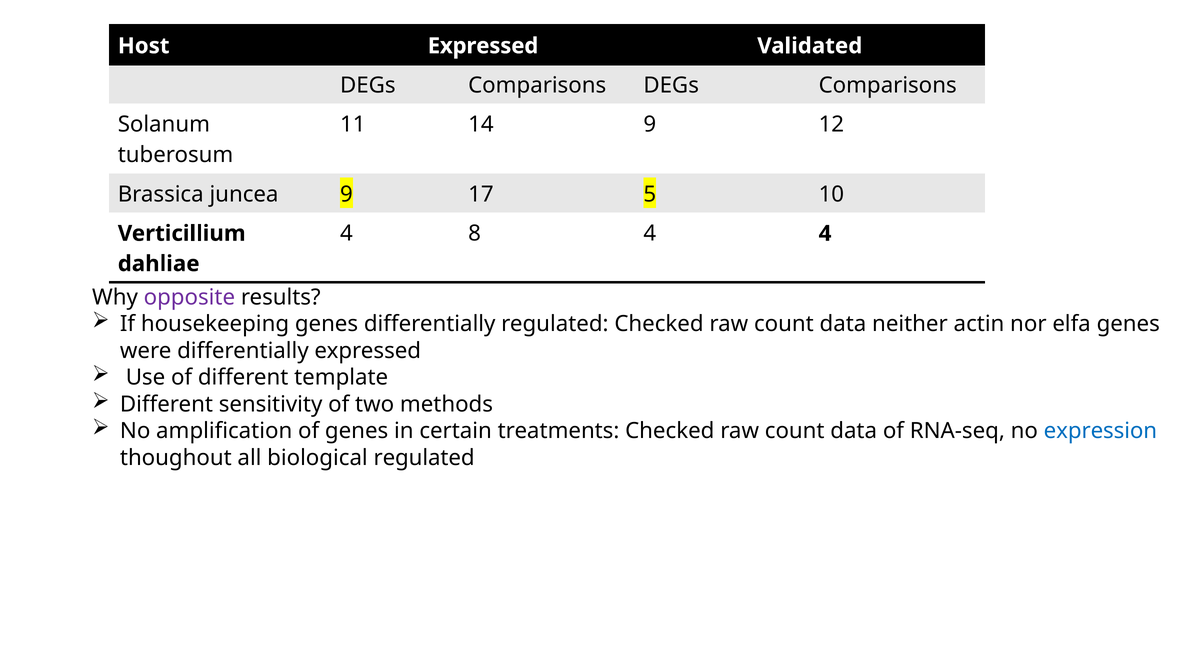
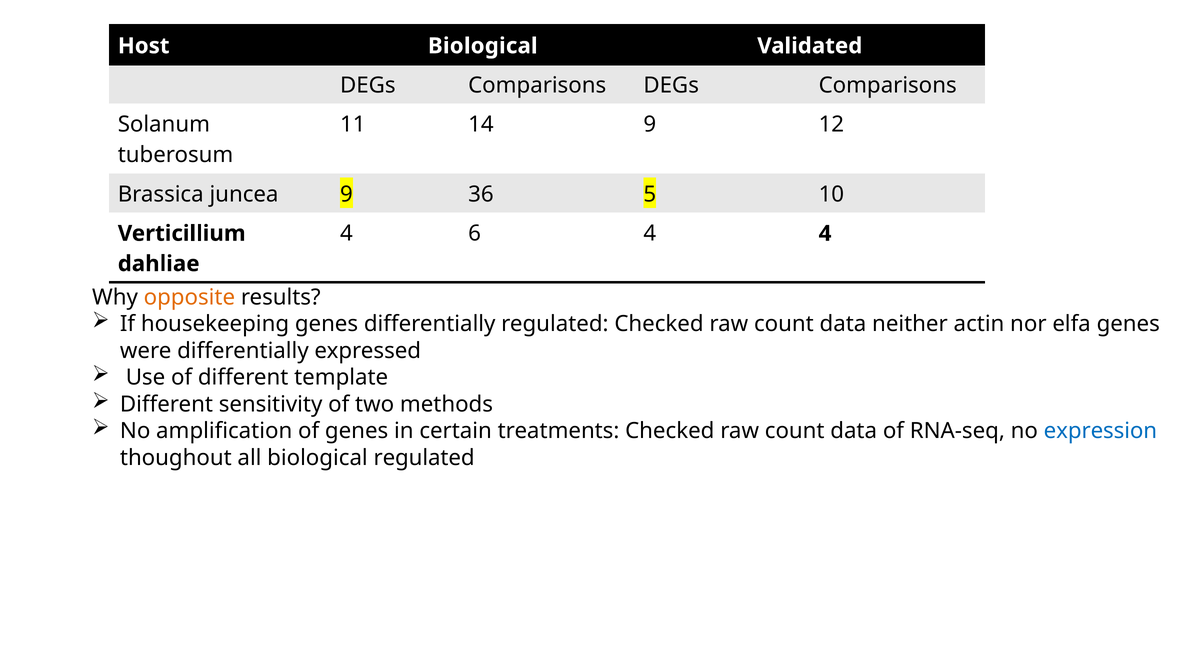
Host Expressed: Expressed -> Biological
17: 17 -> 36
8: 8 -> 6
opposite colour: purple -> orange
